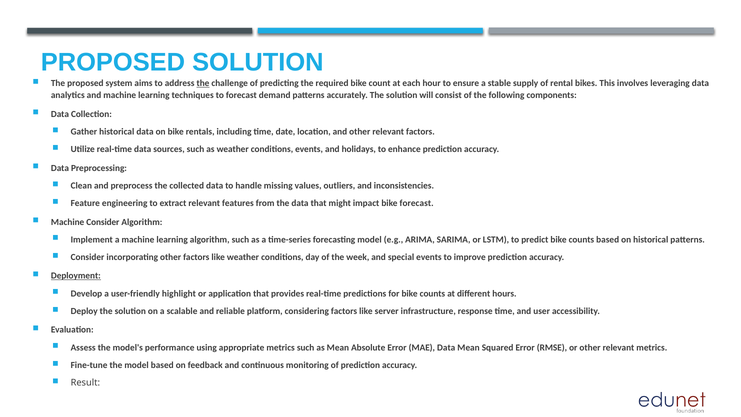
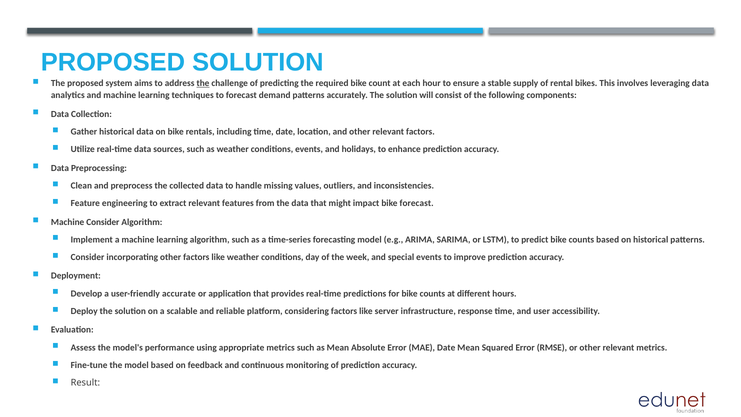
Deployment underline: present -> none
highlight: highlight -> accurate
MAE Data: Data -> Date
